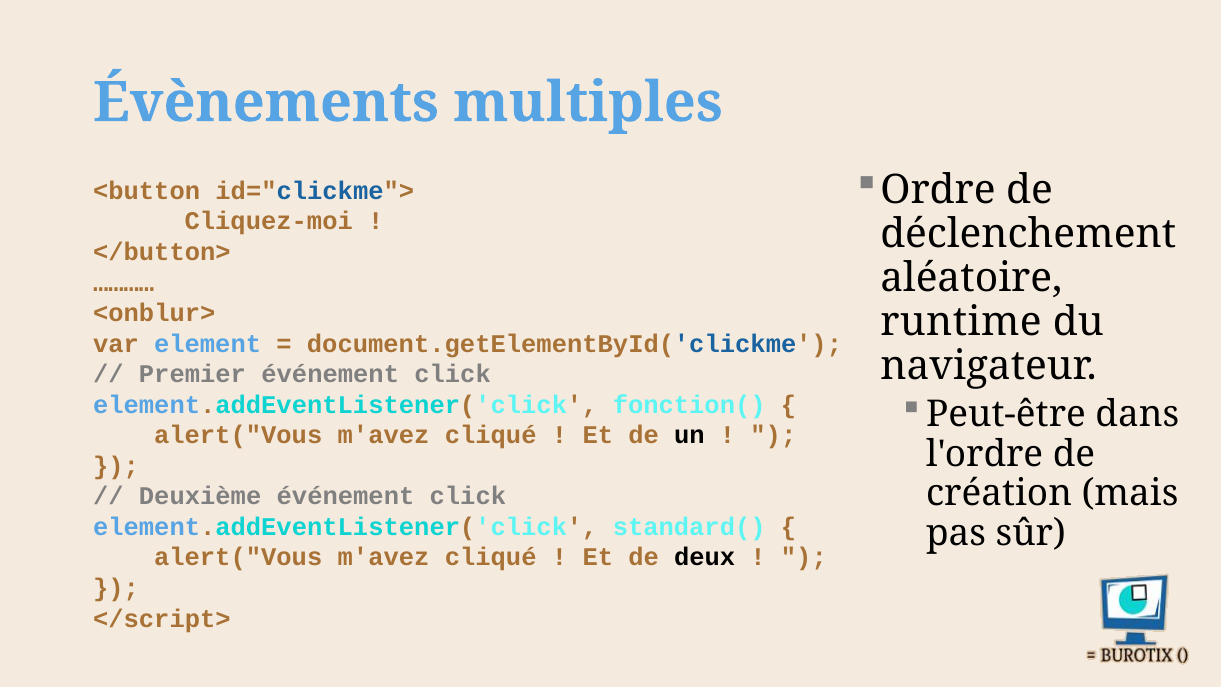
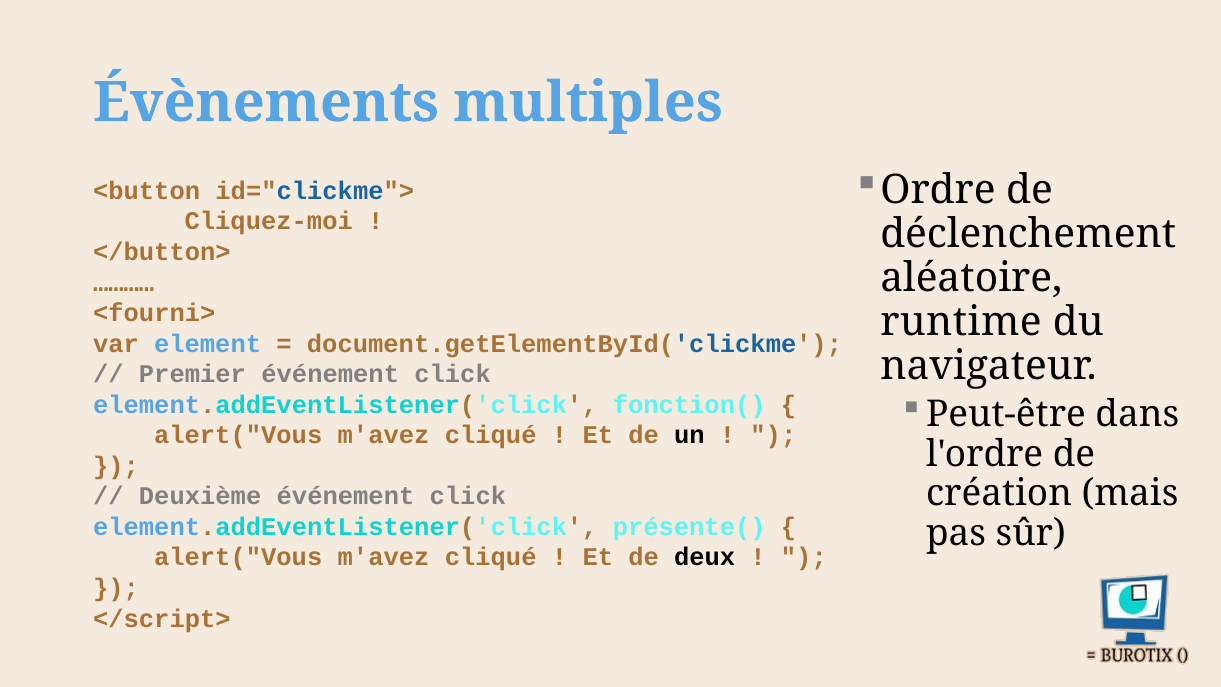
<onblur>: <onblur> -> <fourni>
standard(: standard( -> présente(
